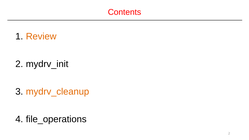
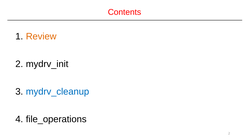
mydrv_cleanup colour: orange -> blue
